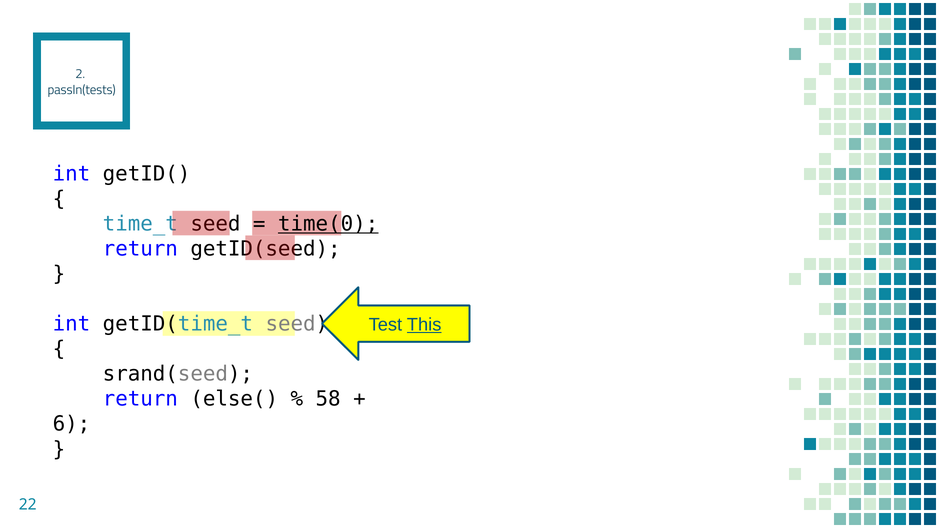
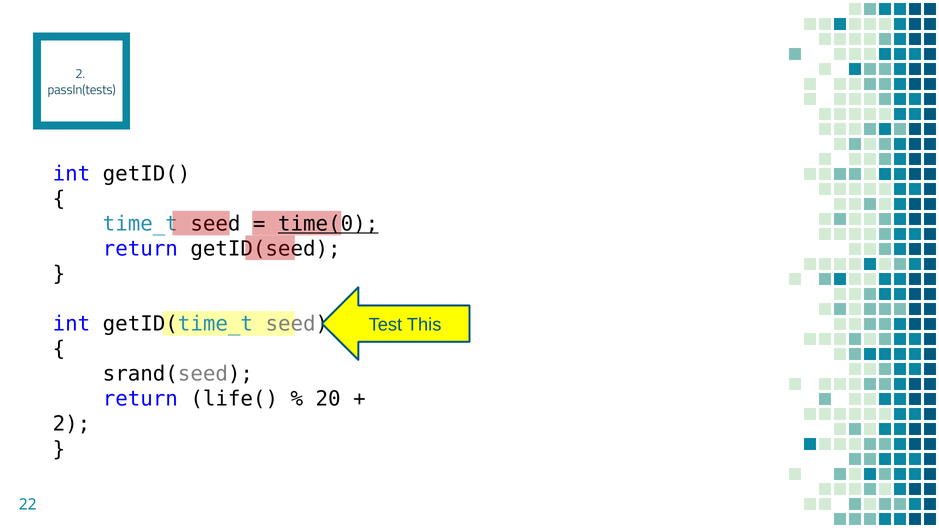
This underline: present -> none
else(: else( -> life(
58: 58 -> 20
6 at (71, 424): 6 -> 2
